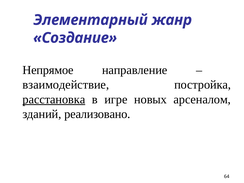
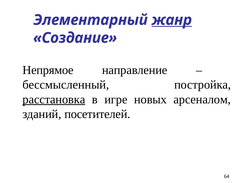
жанр underline: none -> present
взаимодействие: взаимодействие -> бессмысленный
реализовано: реализовано -> посетителей
